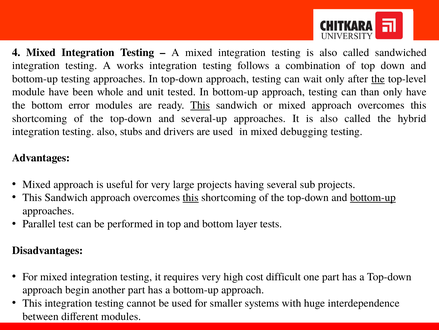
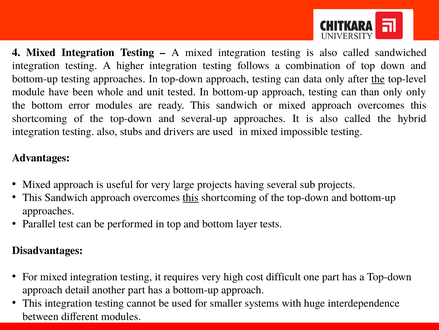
works: works -> higher
wait: wait -> data
only have: have -> only
This at (200, 105) underline: present -> none
debugging: debugging -> impossible
bottom-up at (373, 197) underline: present -> none
begin: begin -> detail
